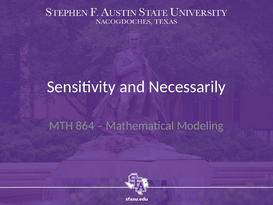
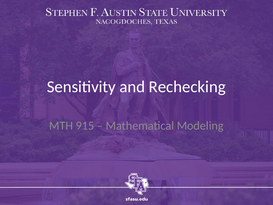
Necessarily: Necessarily -> Rechecking
864: 864 -> 915
